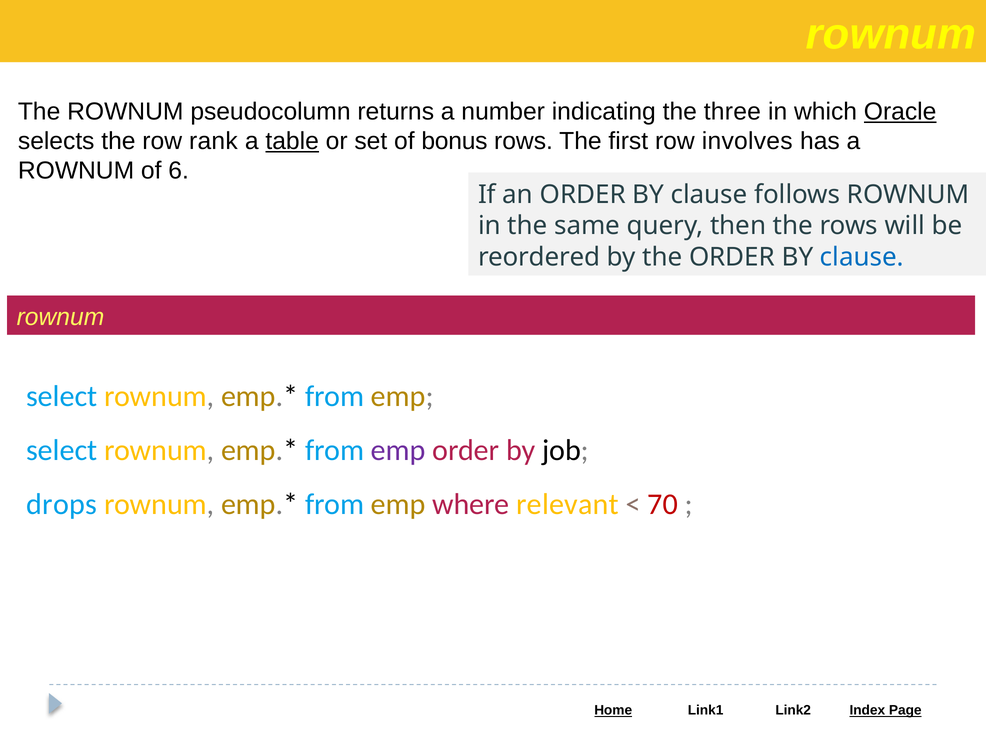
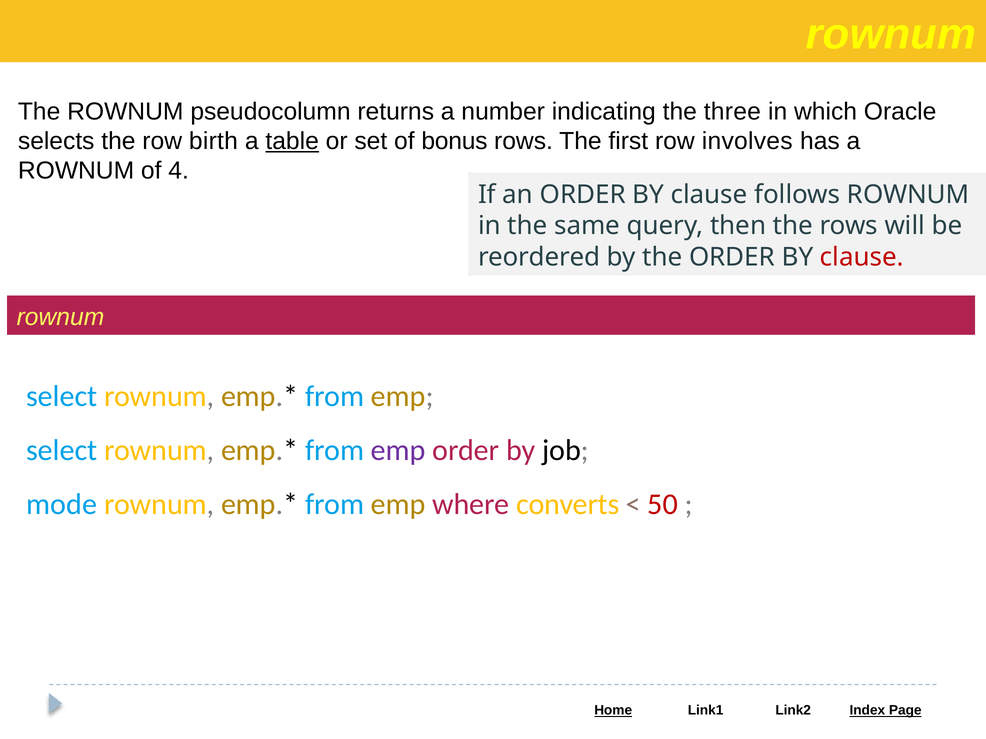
Oracle underline: present -> none
rank: rank -> birth
6: 6 -> 4
clause at (862, 257) colour: blue -> red
drops: drops -> mode
relevant: relevant -> converts
70: 70 -> 50
